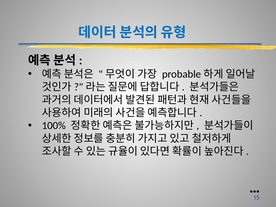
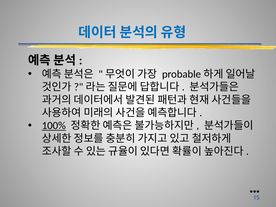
100% underline: none -> present
